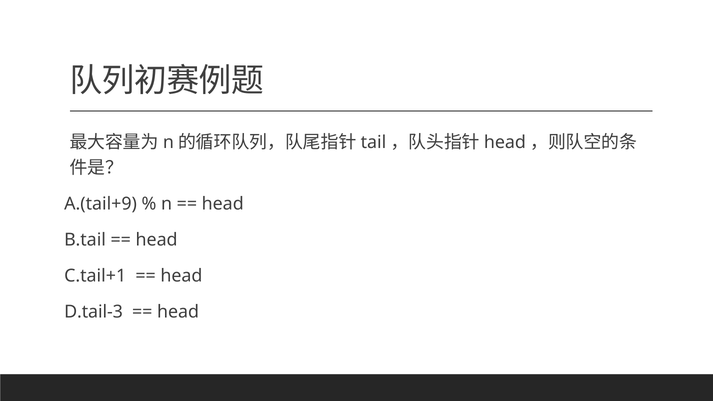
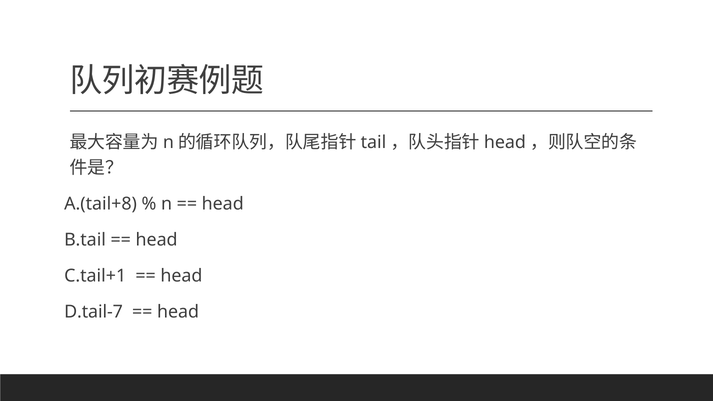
A.(tail+9: A.(tail+9 -> A.(tail+8
D.tail-3: D.tail-3 -> D.tail-7
